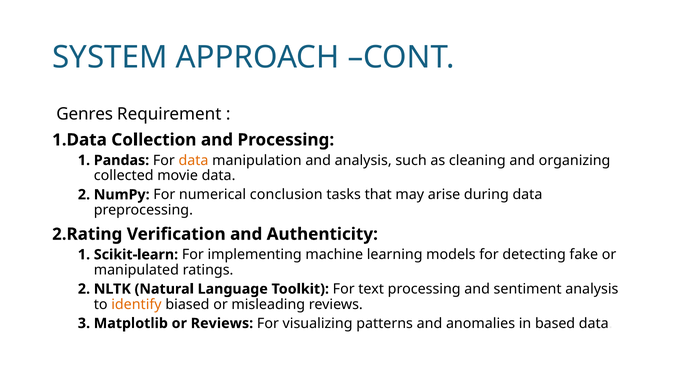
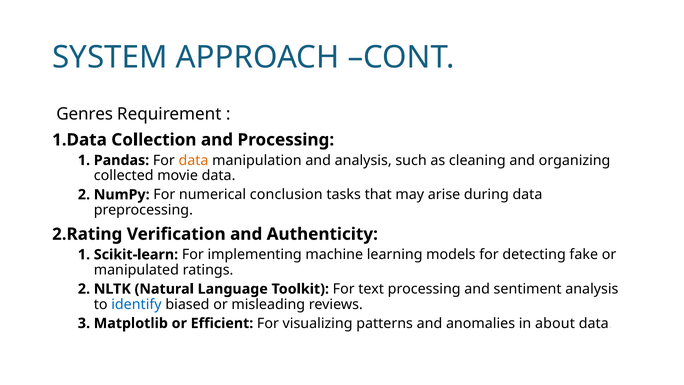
identify colour: orange -> blue
or Reviews: Reviews -> Efficient
based: based -> about
